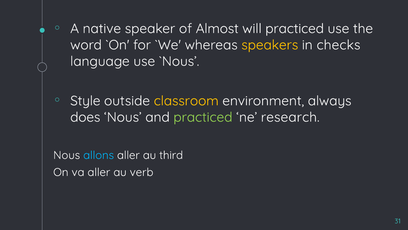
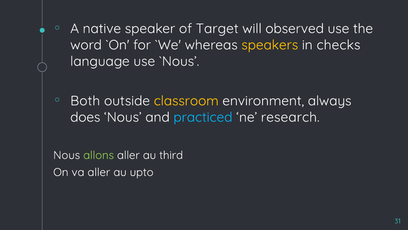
Almost: Almost -> Target
will practiced: practiced -> observed
Style: Style -> Both
practiced at (203, 117) colour: light green -> light blue
allons colour: light blue -> light green
verb: verb -> upto
